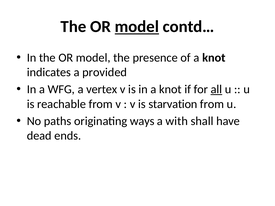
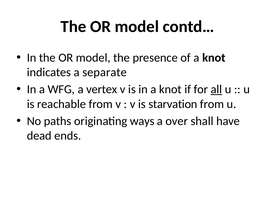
model at (137, 27) underline: present -> none
provided: provided -> separate
with: with -> over
